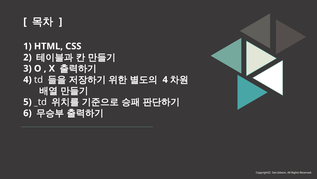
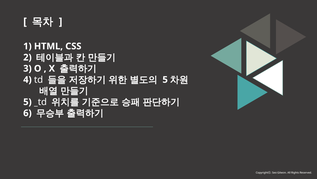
4 at (165, 79): 4 -> 5
